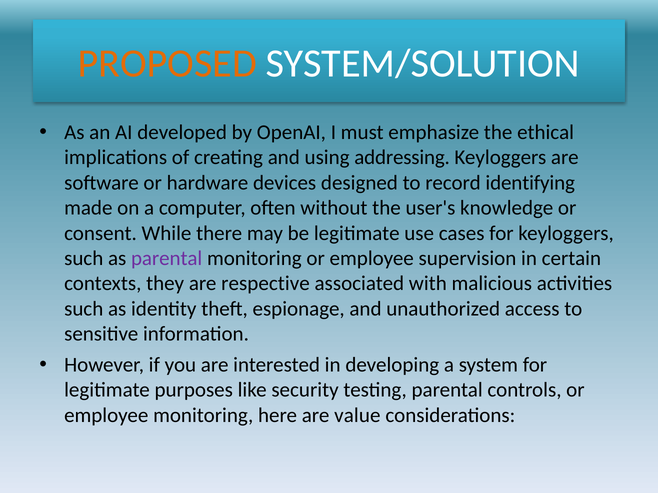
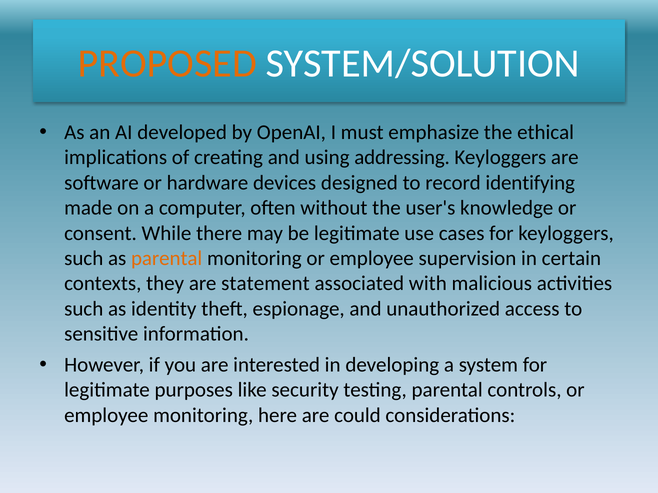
parental at (167, 259) colour: purple -> orange
respective: respective -> statement
value: value -> could
